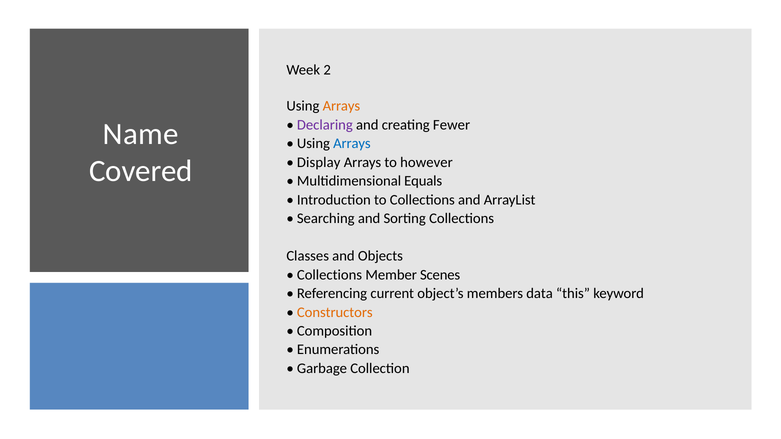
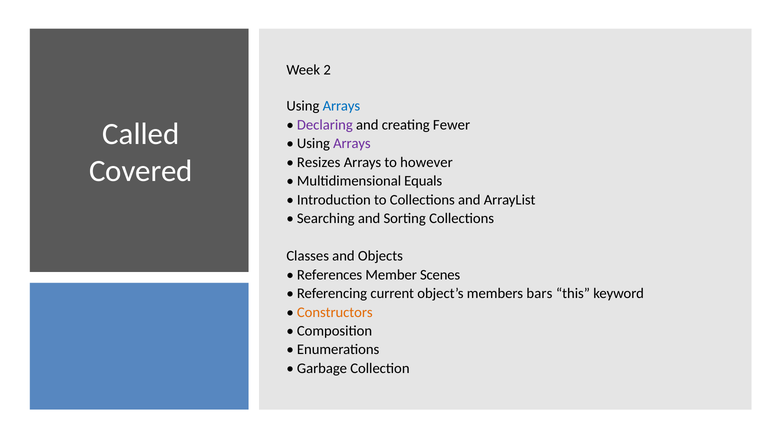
Arrays at (341, 106) colour: orange -> blue
Name: Name -> Called
Arrays at (352, 144) colour: blue -> purple
Display: Display -> Resizes
Collections at (330, 275): Collections -> References
data: data -> bars
